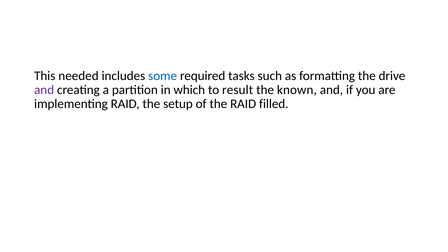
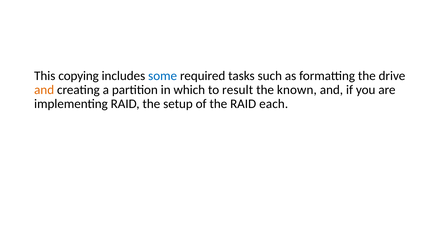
needed: needed -> copying
and at (44, 90) colour: purple -> orange
filled: filled -> each
